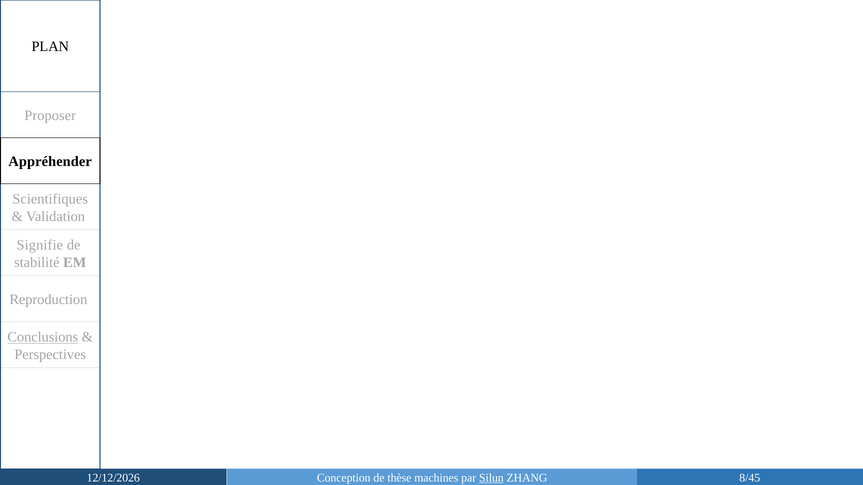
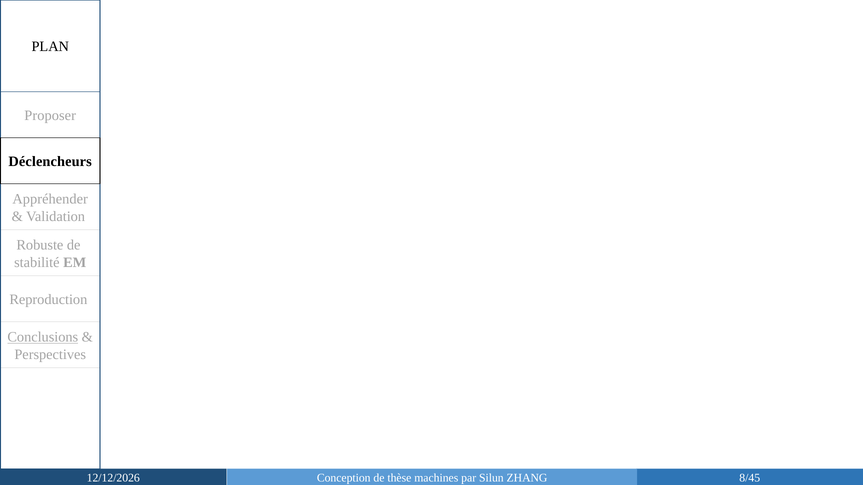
Appréhender: Appréhender -> Déclencheurs
Scientifiques: Scientifiques -> Appréhender
Signifie: Signifie -> Robuste
Silun underline: present -> none
